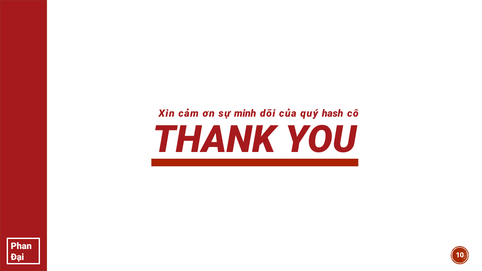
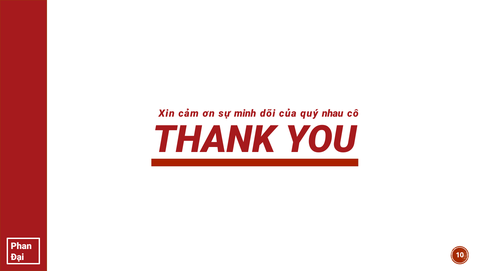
hash: hash -> nhau
